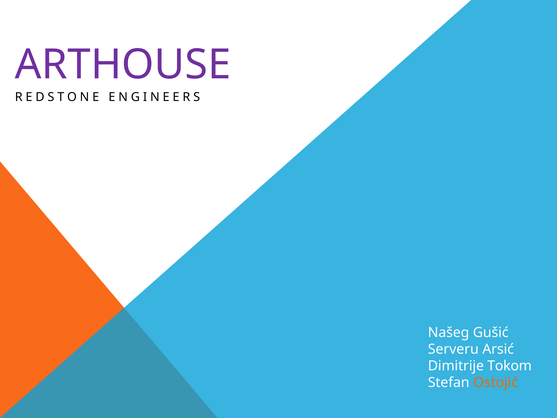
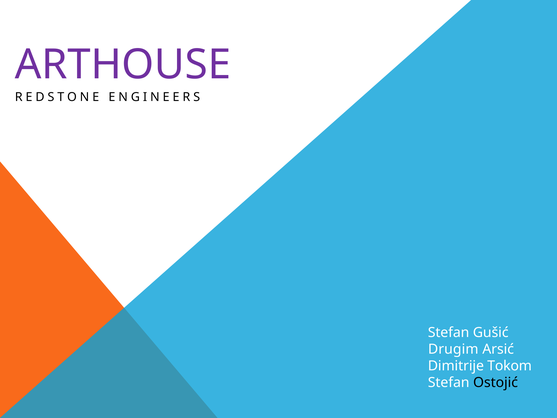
Našeg at (449, 332): Našeg -> Stefan
Serveru: Serveru -> Drugim
Ostojić colour: orange -> black
